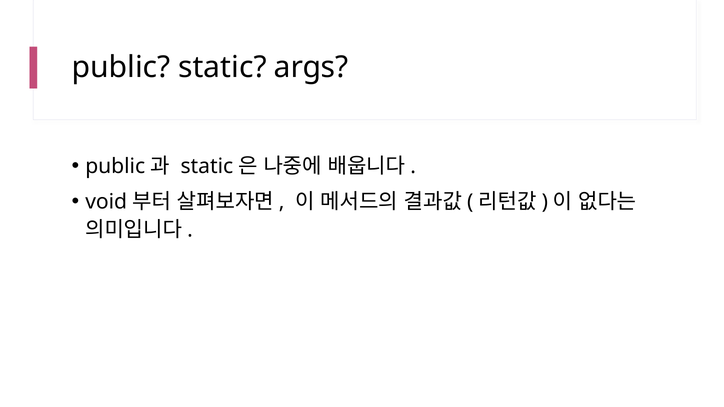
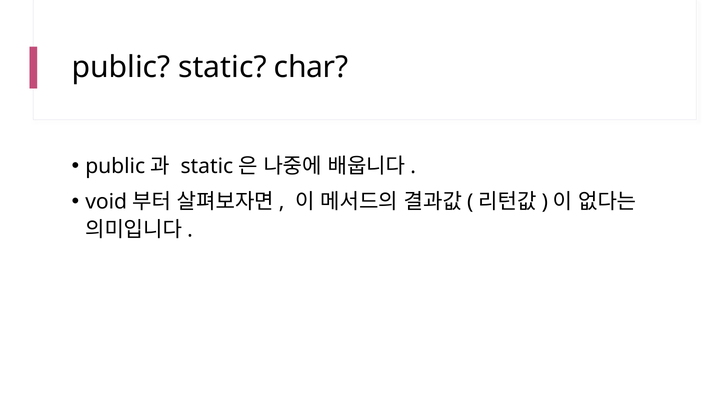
args: args -> char
